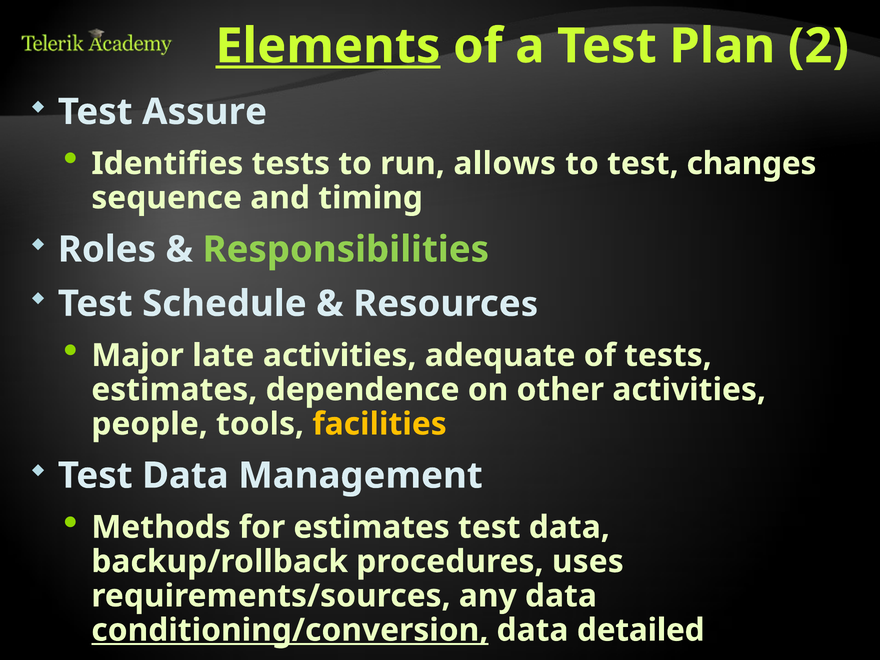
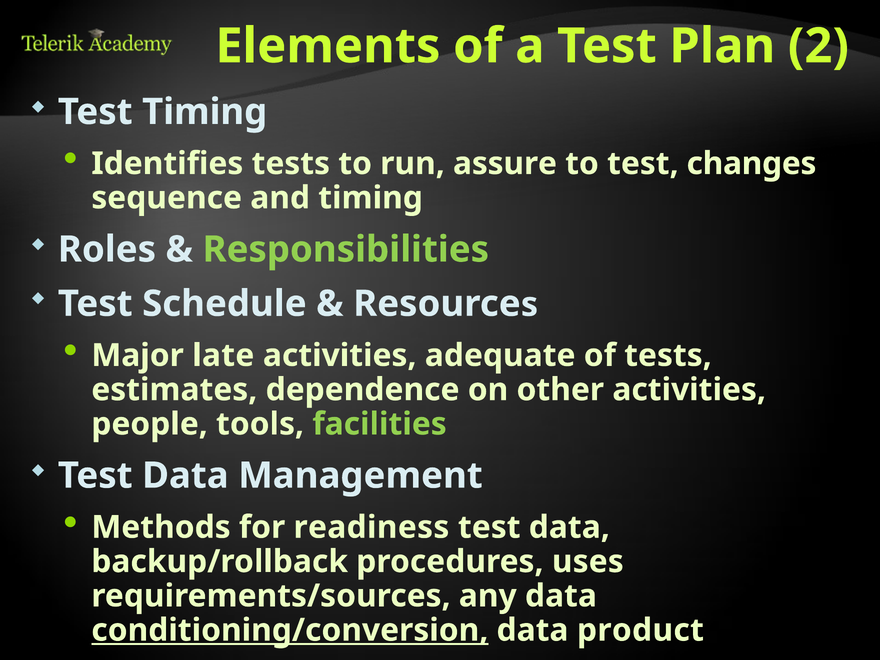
Elements underline: present -> none
Test Assure: Assure -> Timing
allows: allows -> assure
facilities colour: yellow -> light green
for estimates: estimates -> readiness
detailed: detailed -> product
